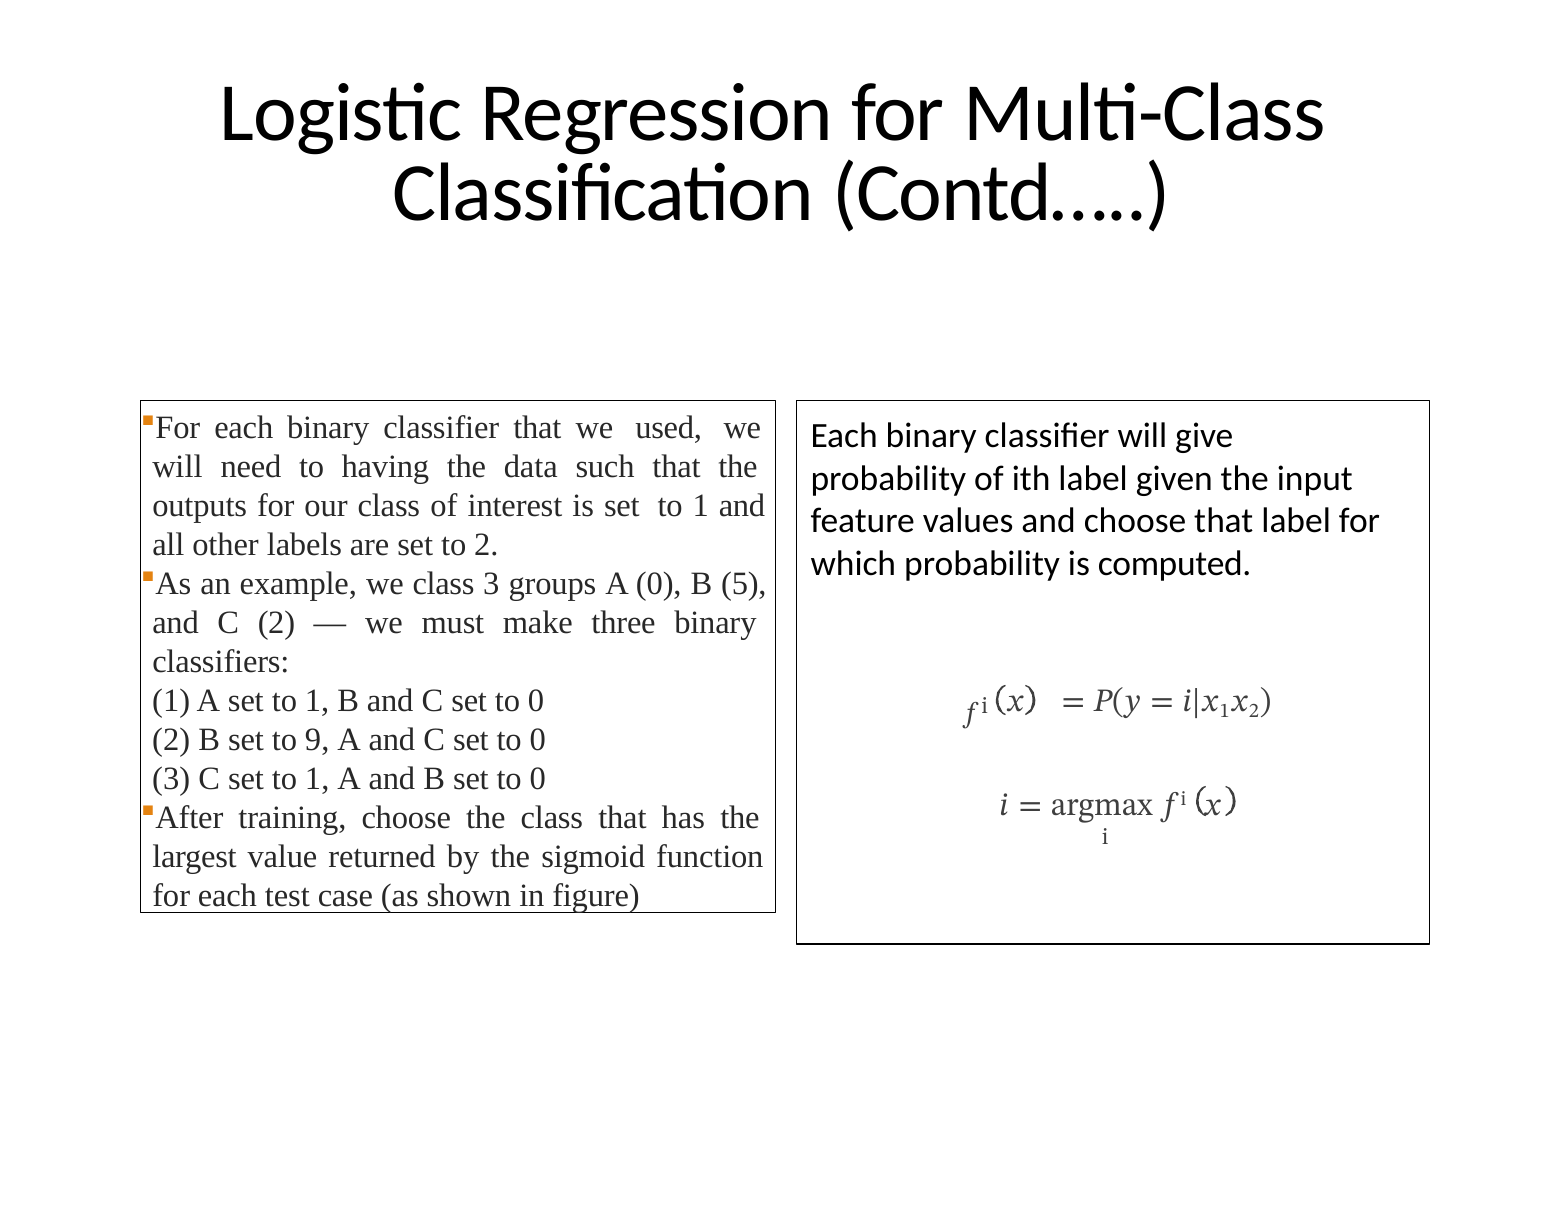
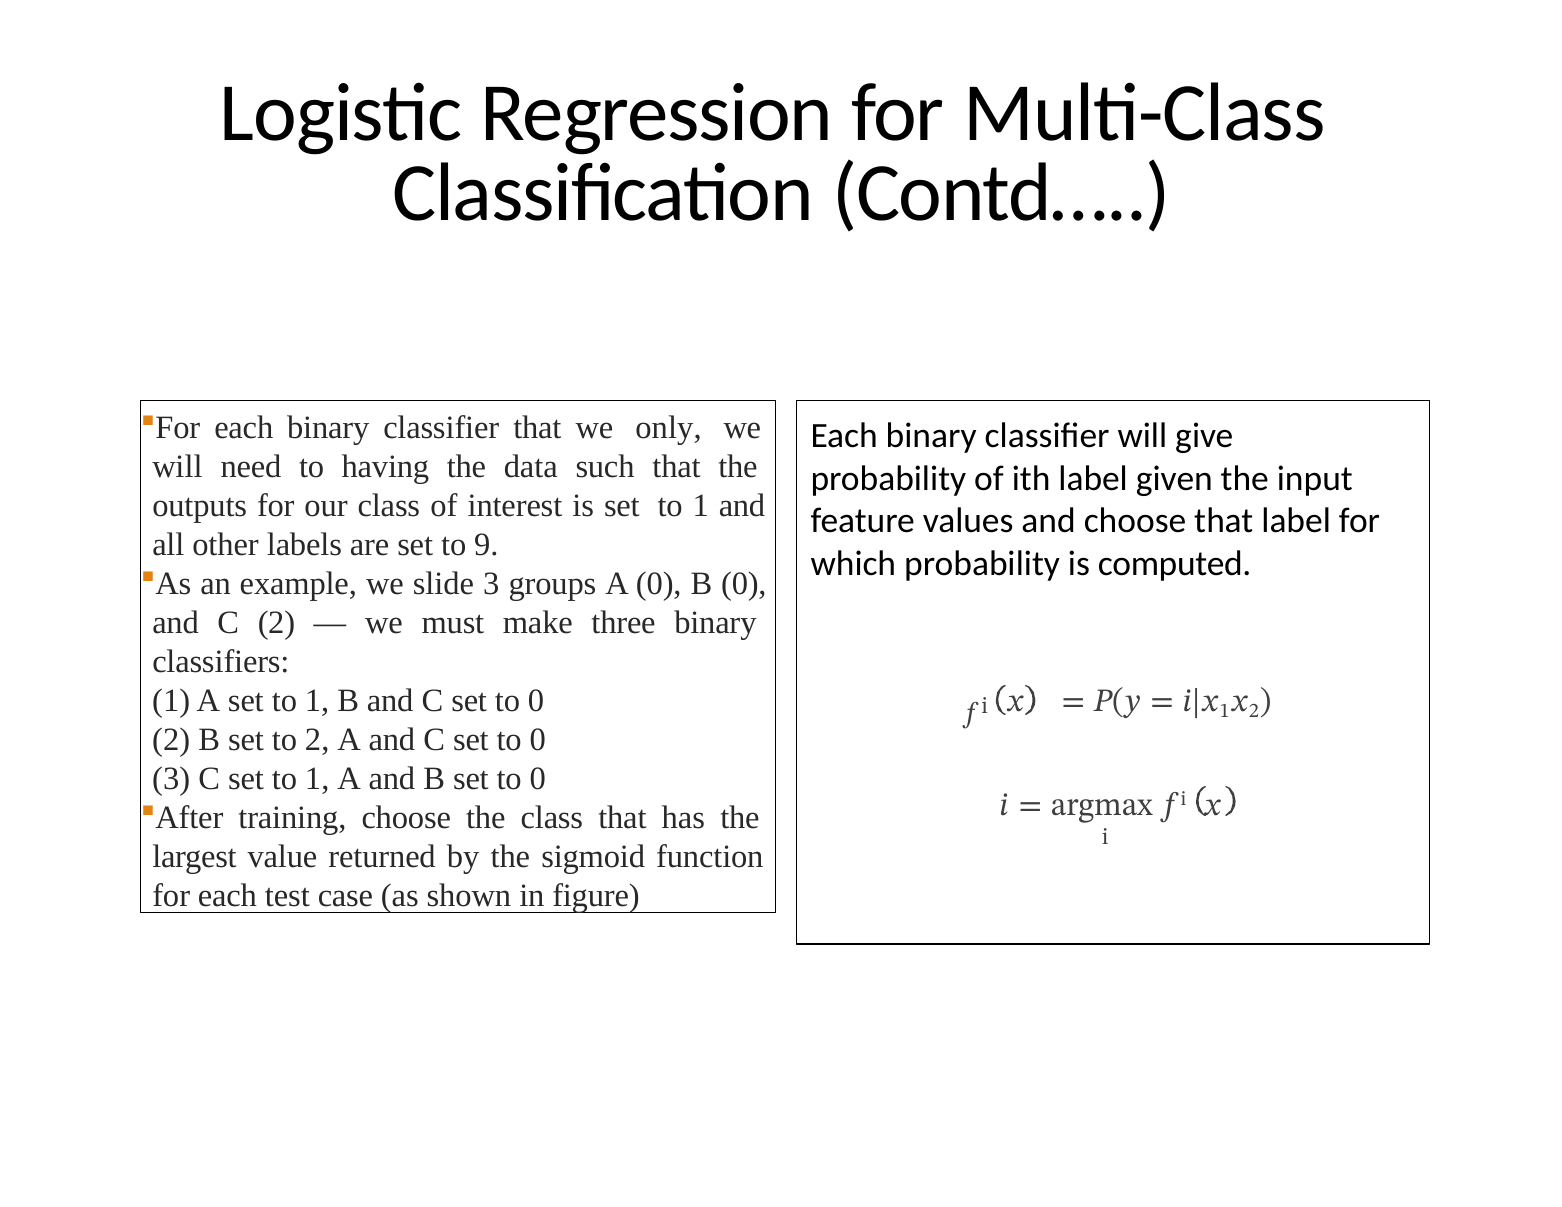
used: used -> only
to 2: 2 -> 9
we class: class -> slide
B 5: 5 -> 0
to 9: 9 -> 2
